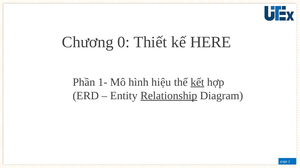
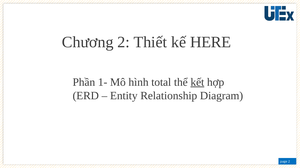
Chương 0: 0 -> 2
hiệu: hiệu -> total
Relationship underline: present -> none
